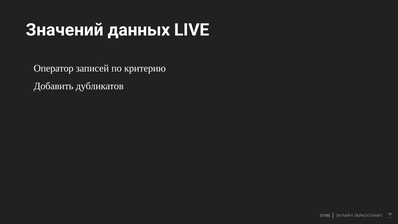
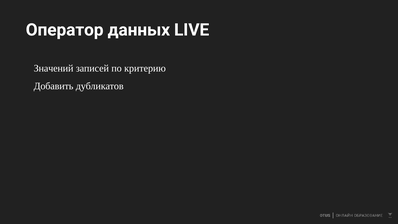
Значений: Значений -> Оператор
Оператор: Оператор -> Значений
